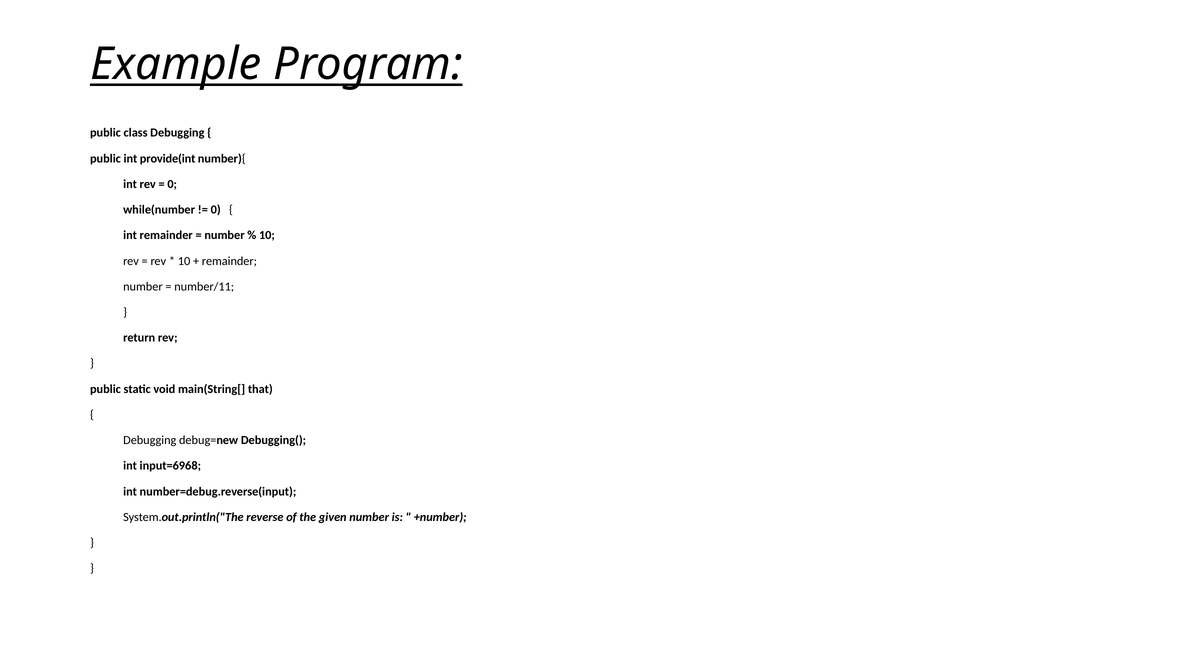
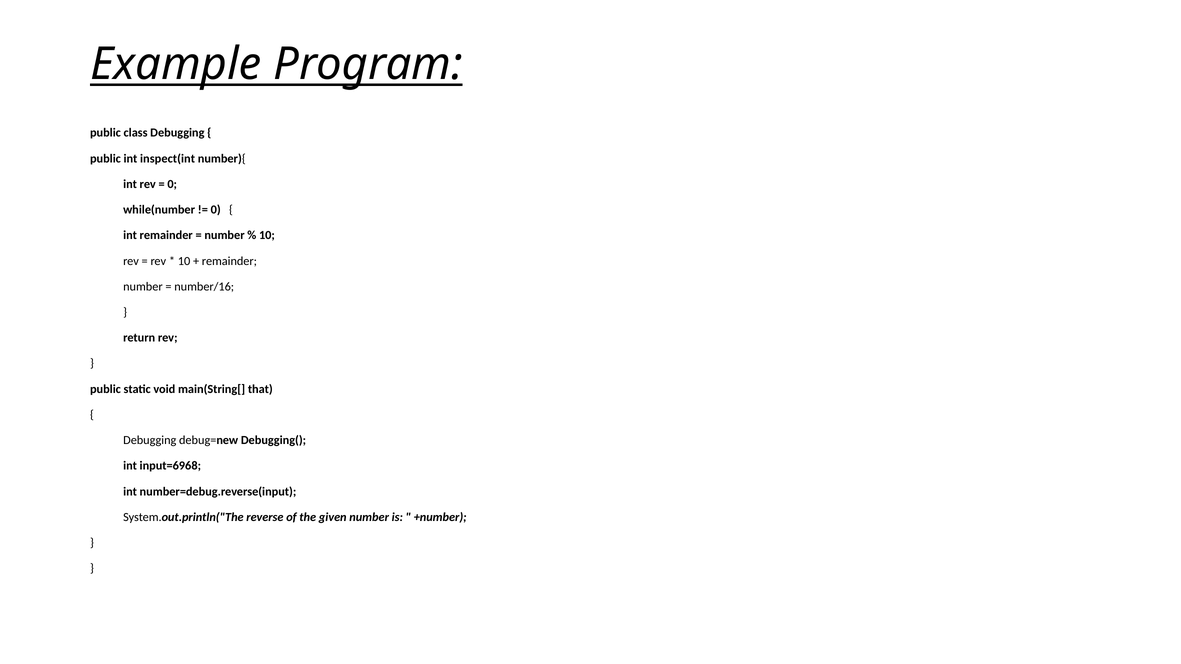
provide(int: provide(int -> inspect(int
number/11: number/11 -> number/16
